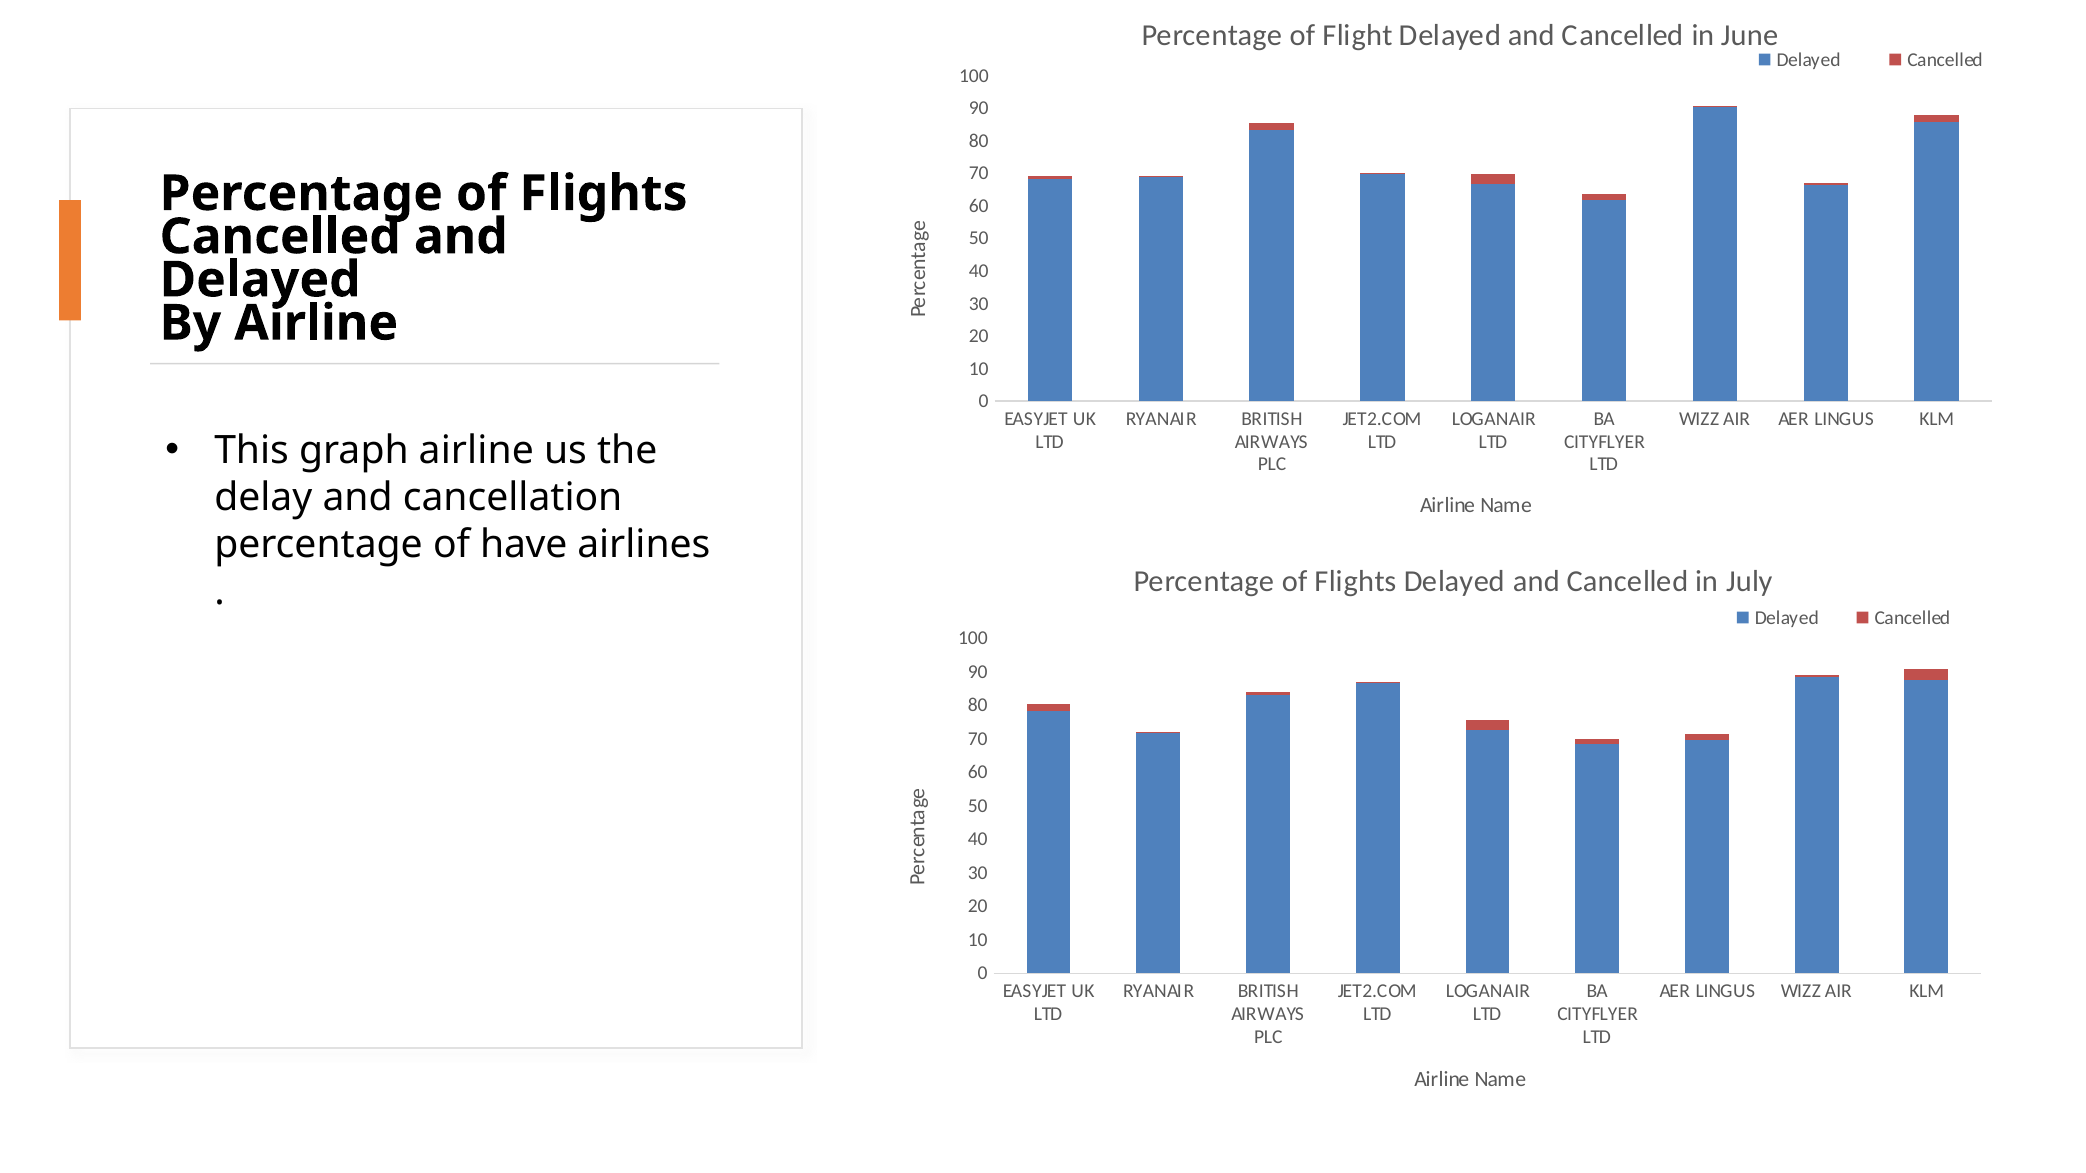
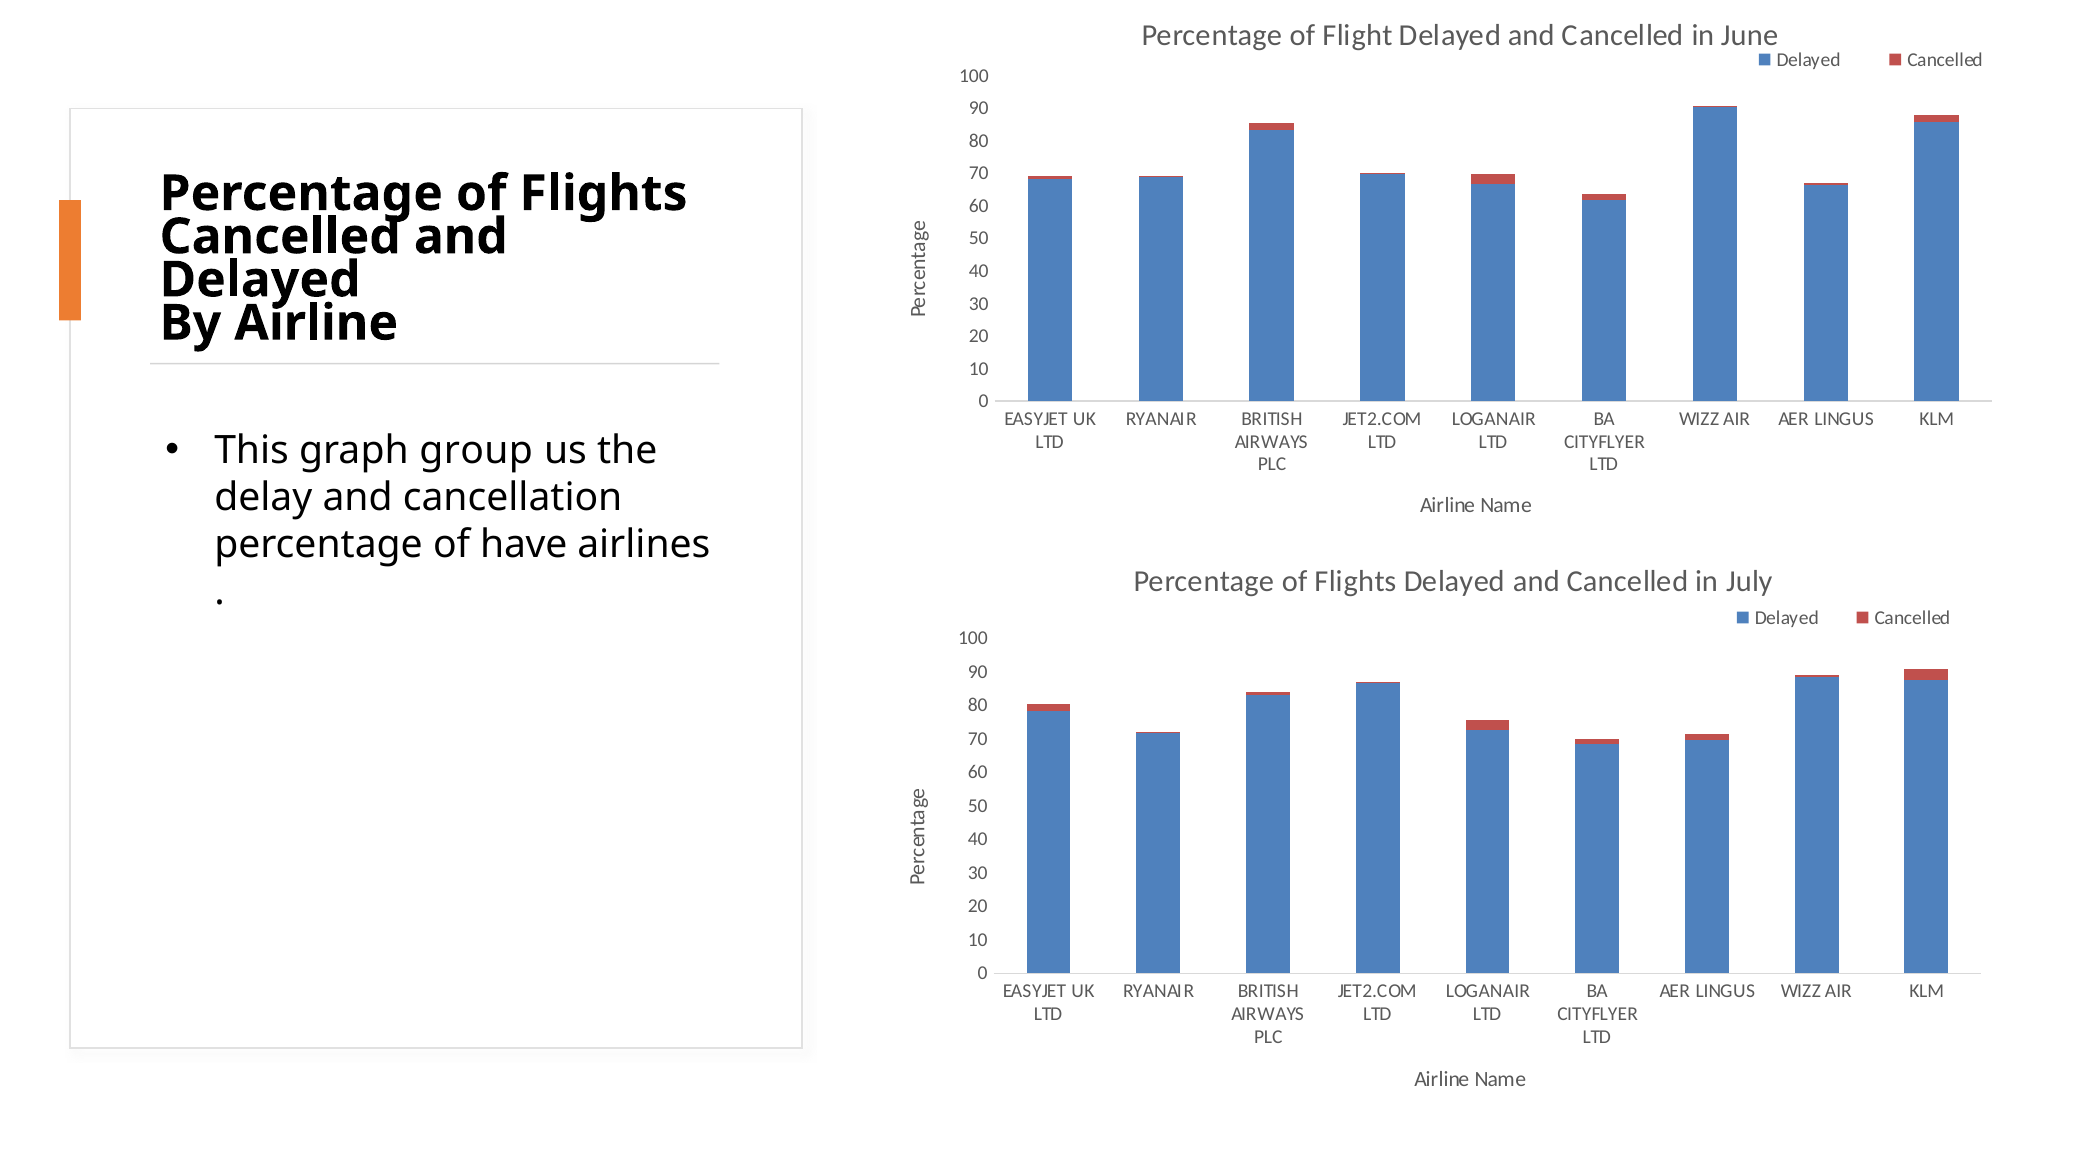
graph airline: airline -> group
